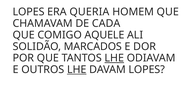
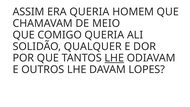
LOPES at (29, 12): LOPES -> ASSIM
CADA: CADA -> MEIO
COMIGO AQUELE: AQUELE -> QUERIA
MARCADOS: MARCADOS -> QUALQUER
LHE at (77, 69) underline: present -> none
